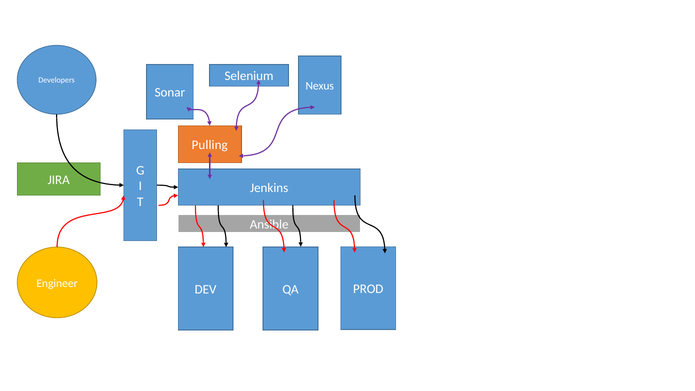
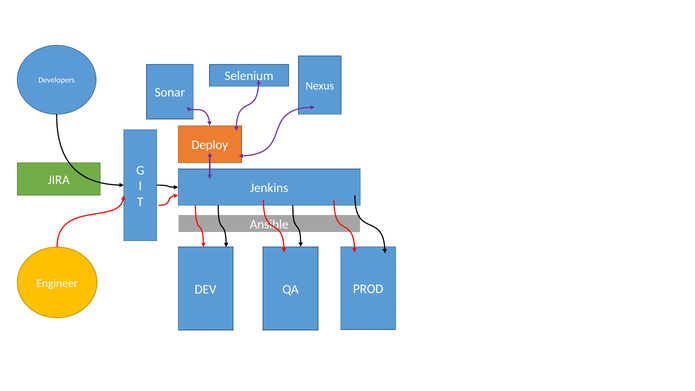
Pulling: Pulling -> Deploy
